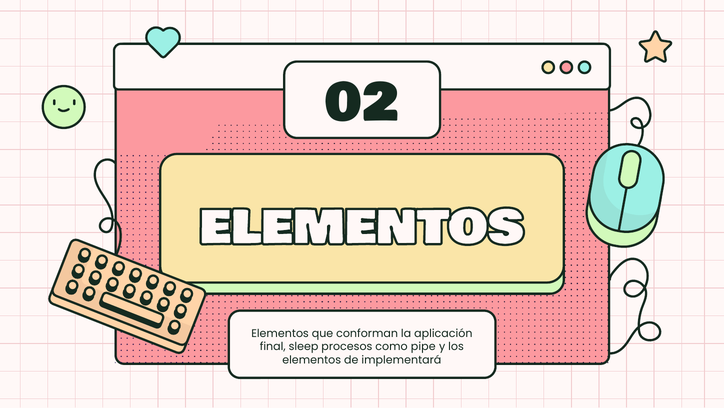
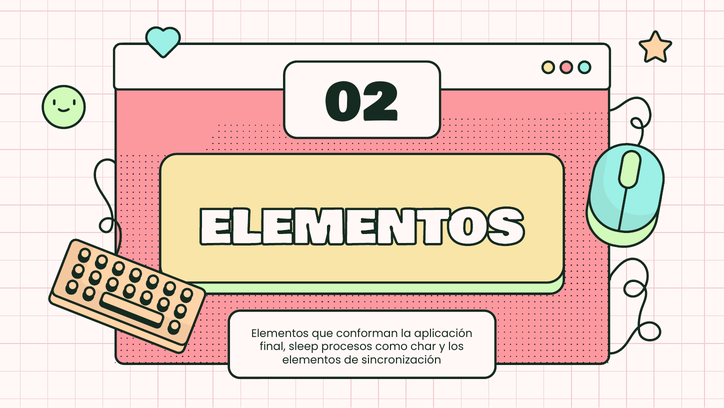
pipe: pipe -> char
implementará: implementará -> sincronización
